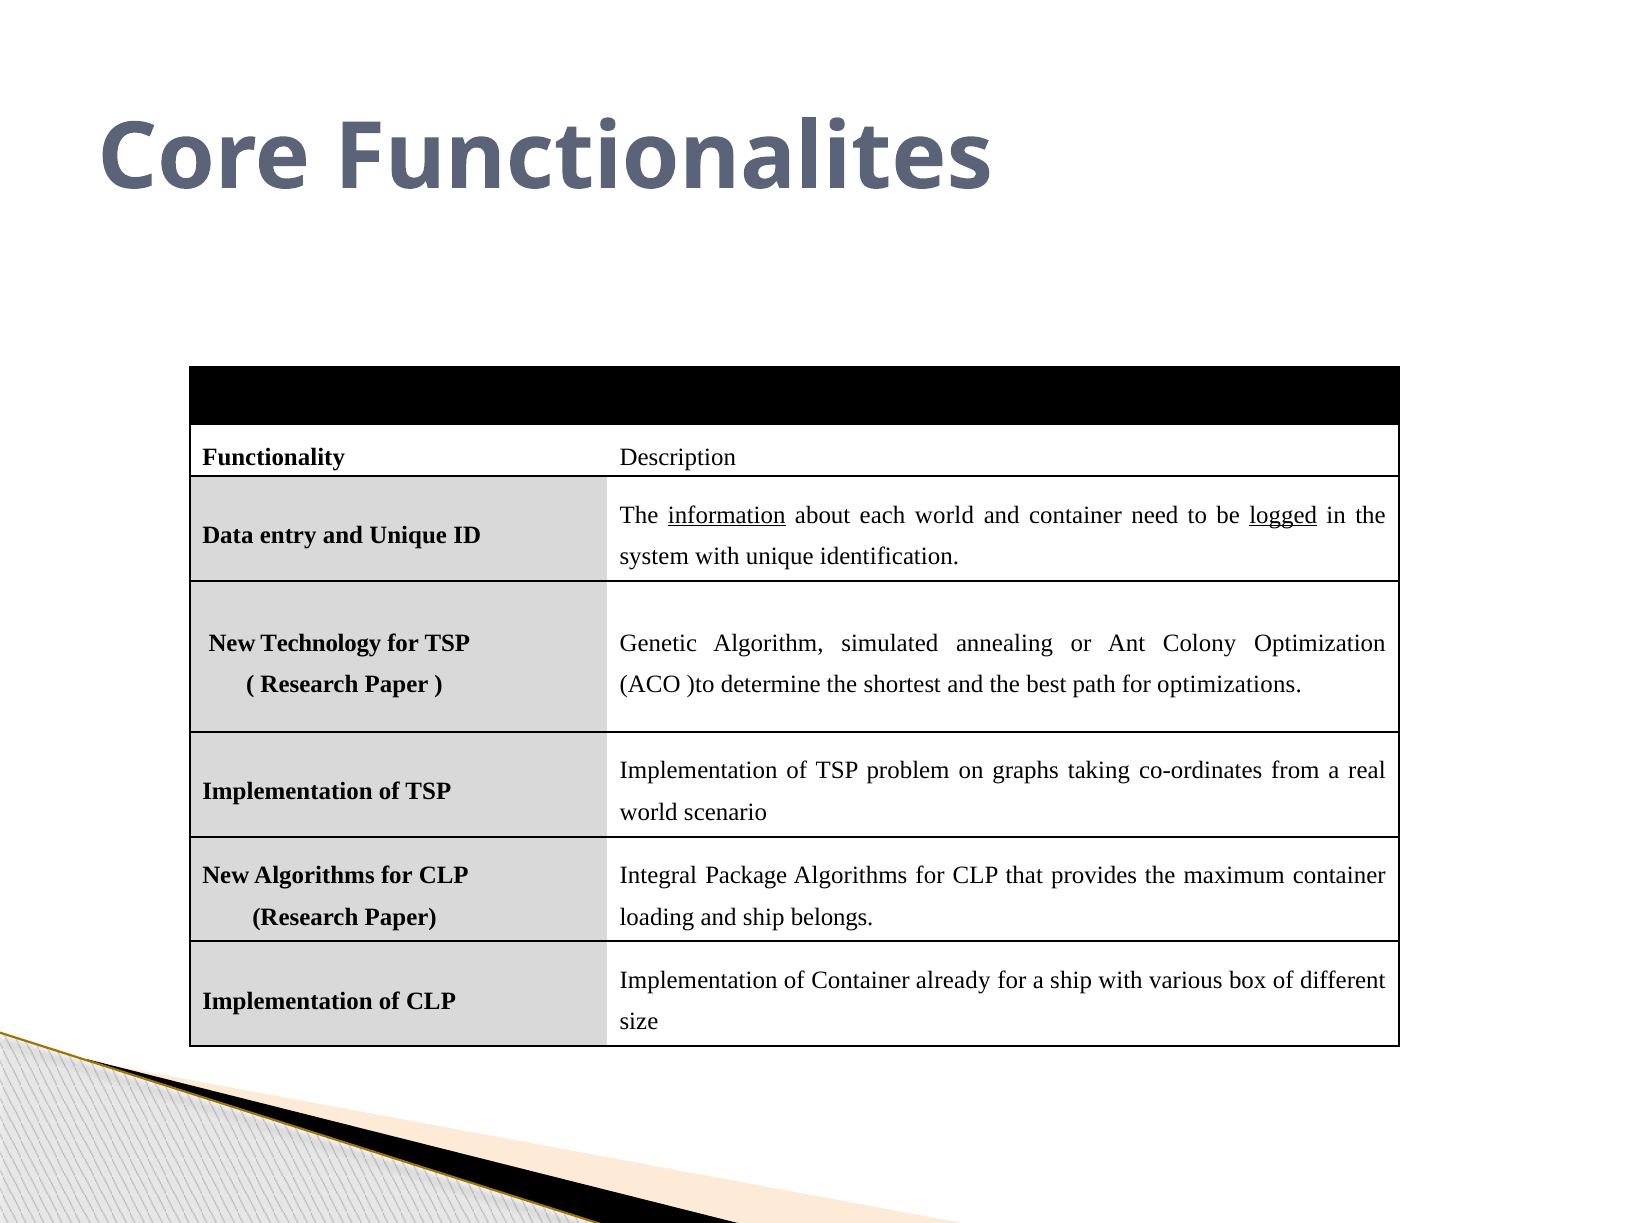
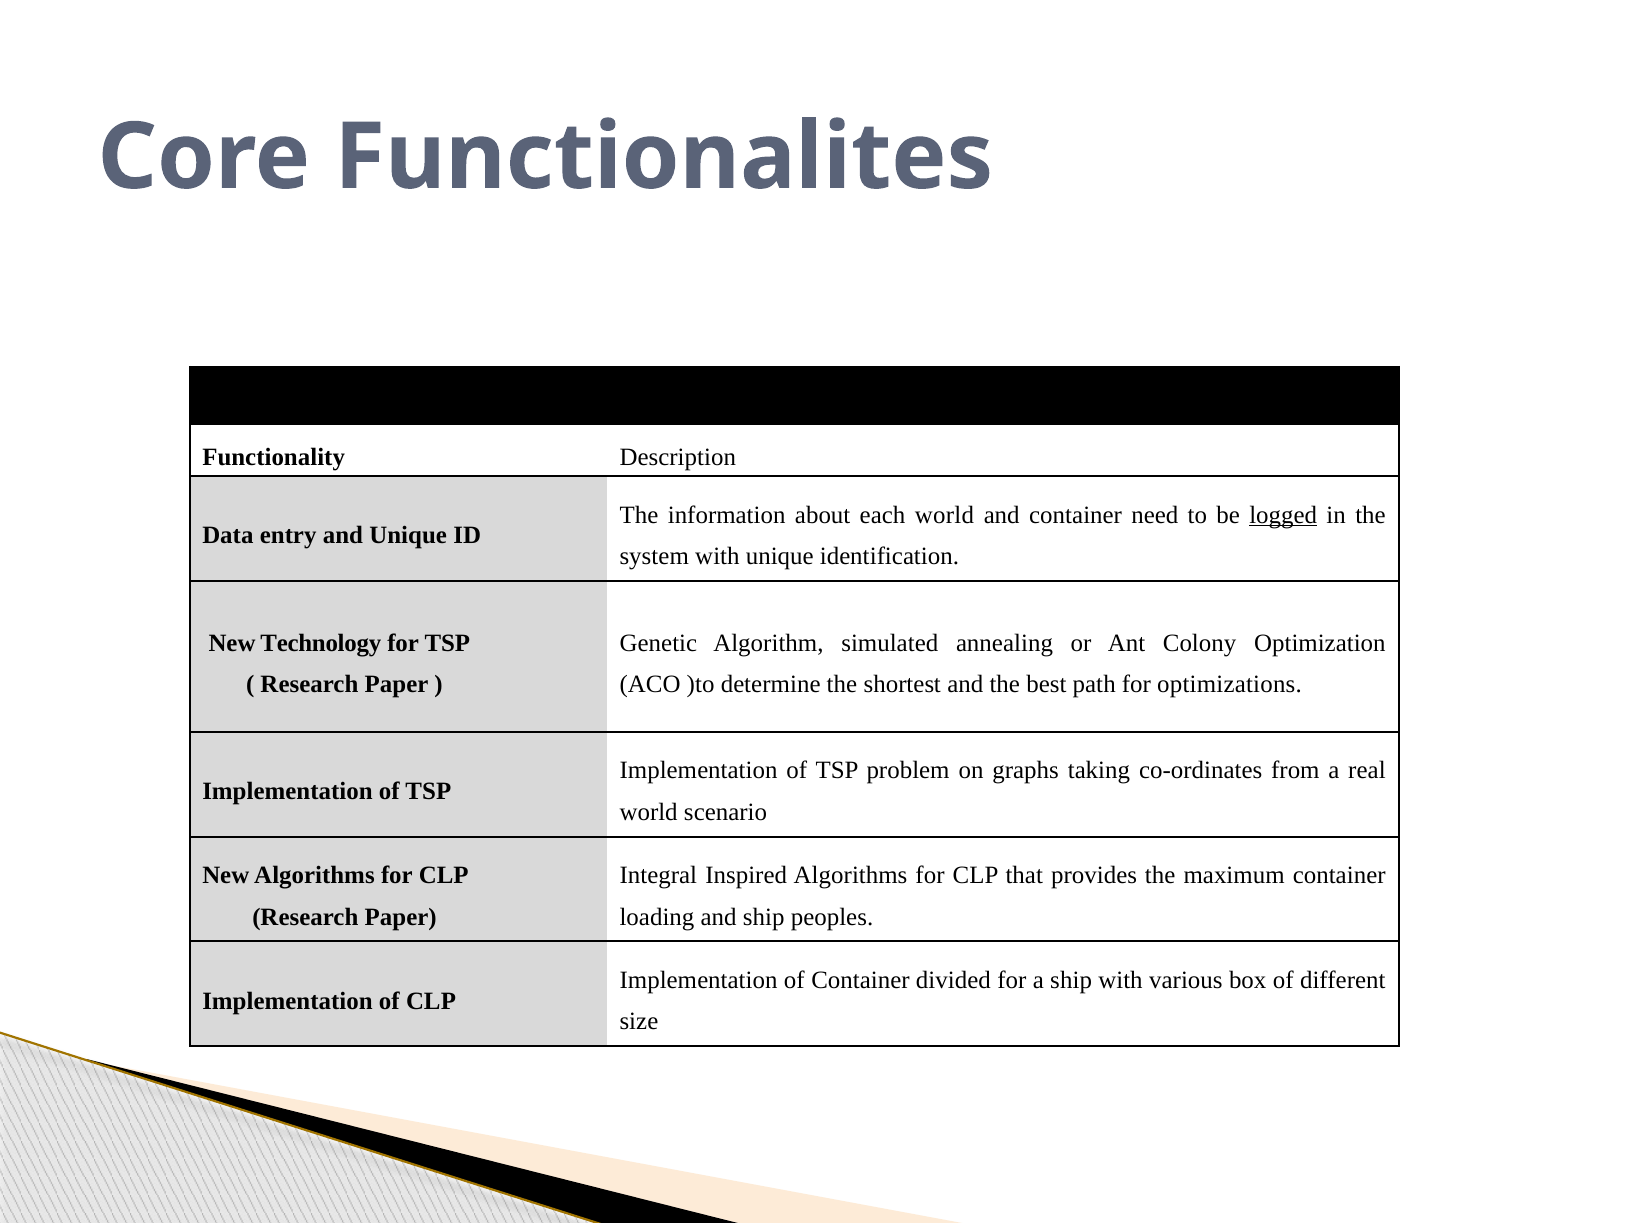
information underline: present -> none
Package: Package -> Inspired
belongs: belongs -> peoples
already: already -> divided
